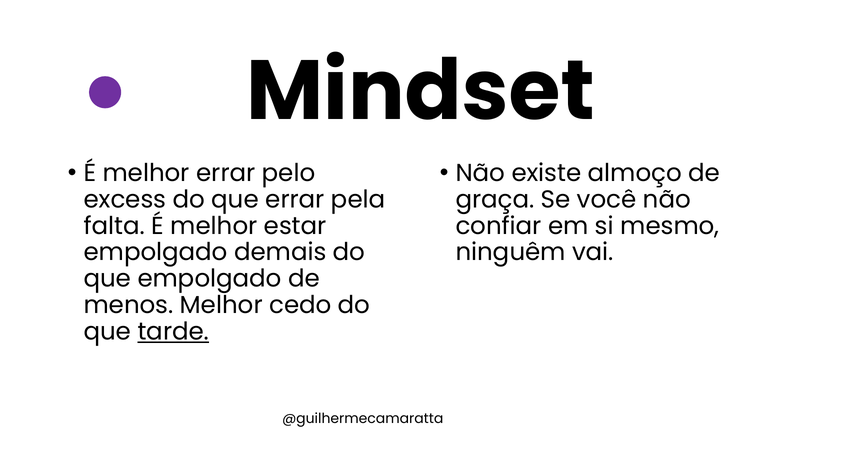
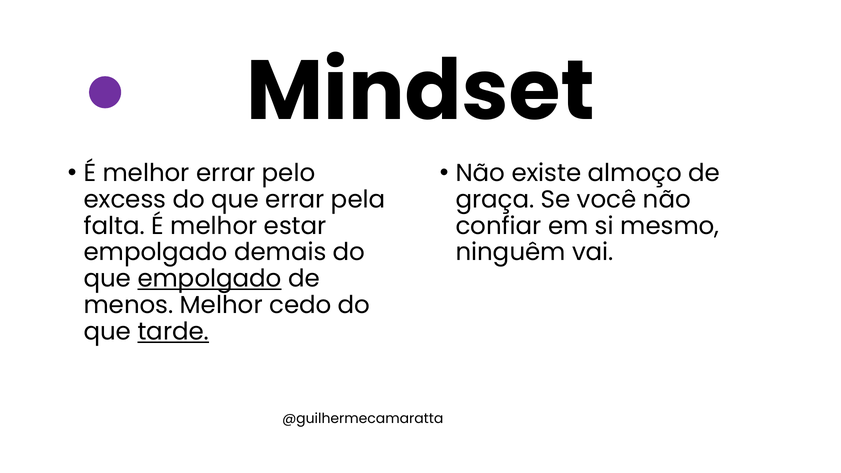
empolgado at (210, 279) underline: none -> present
